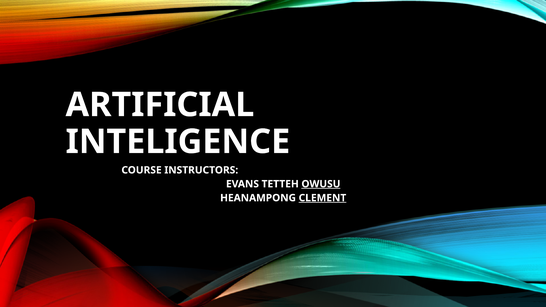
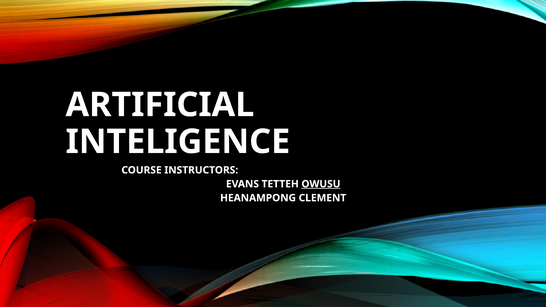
CLEMENT underline: present -> none
